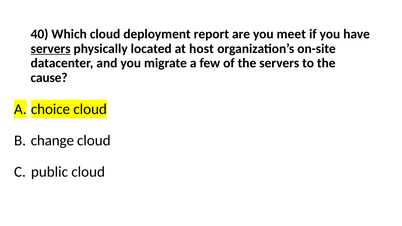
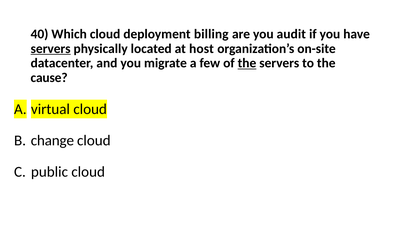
report: report -> billing
meet: meet -> audit
the at (247, 63) underline: none -> present
choice: choice -> virtual
